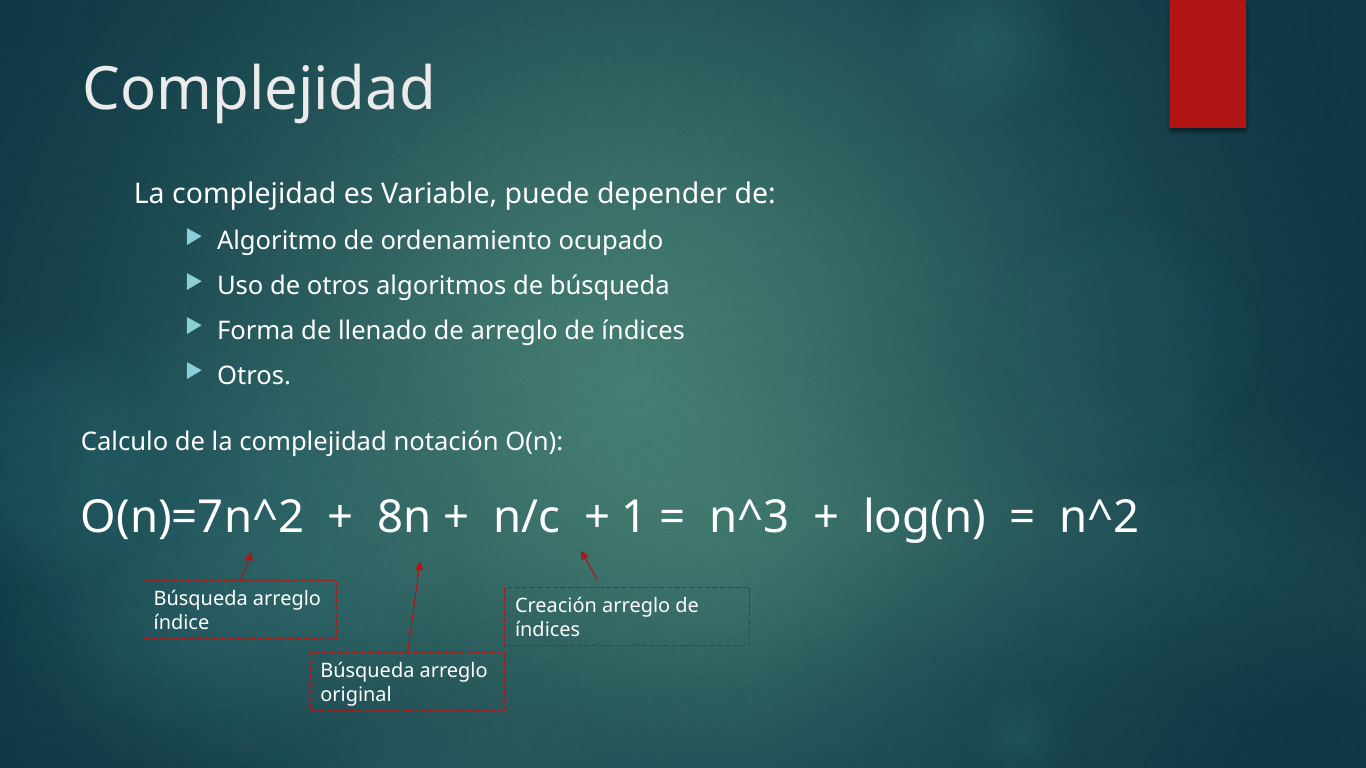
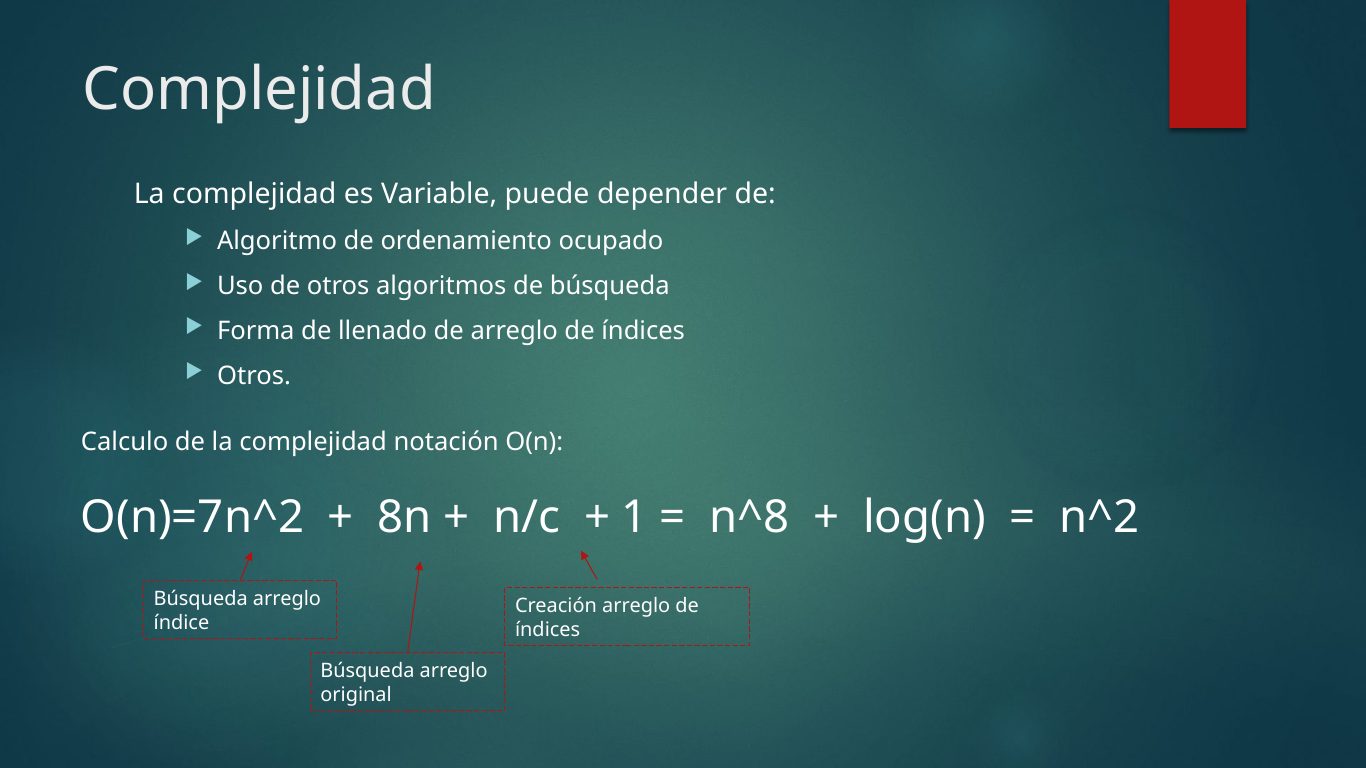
n^3: n^3 -> n^8
